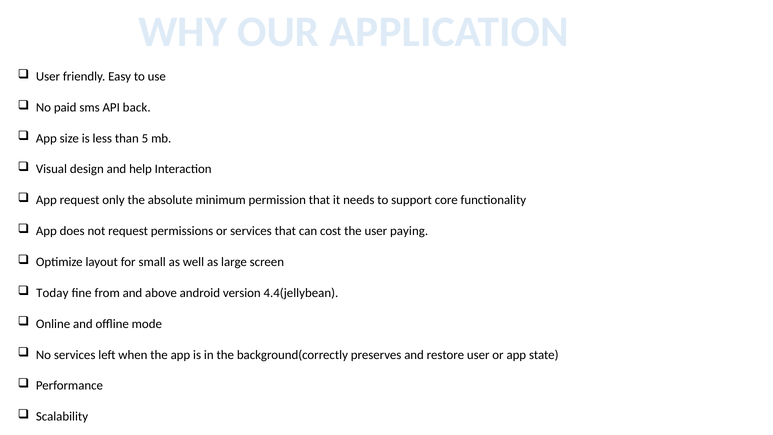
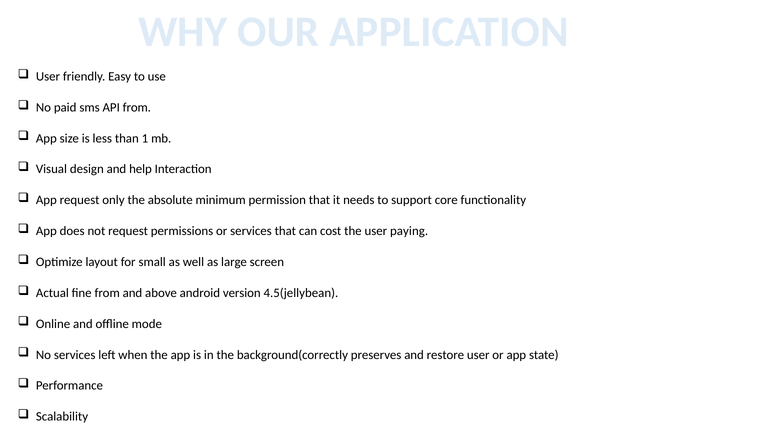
API back: back -> from
5: 5 -> 1
Today: Today -> Actual
4.4(jellybean: 4.4(jellybean -> 4.5(jellybean
